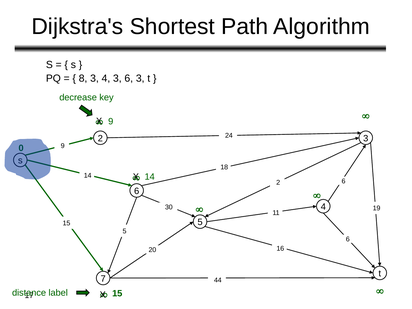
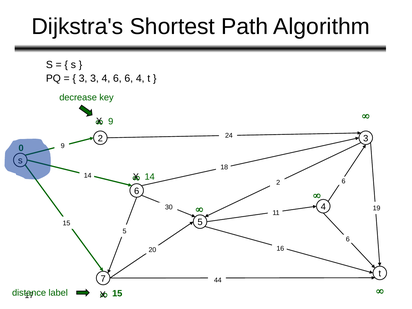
8 at (83, 78): 8 -> 3
4 3: 3 -> 6
6 3: 3 -> 4
